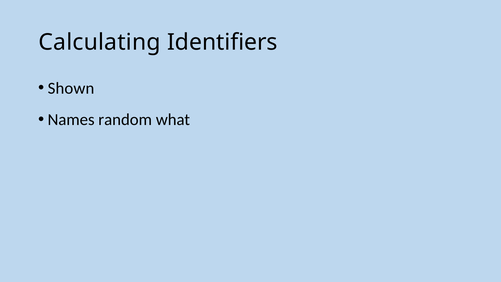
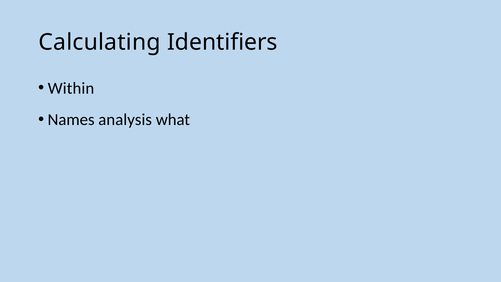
Shown: Shown -> Within
random: random -> analysis
